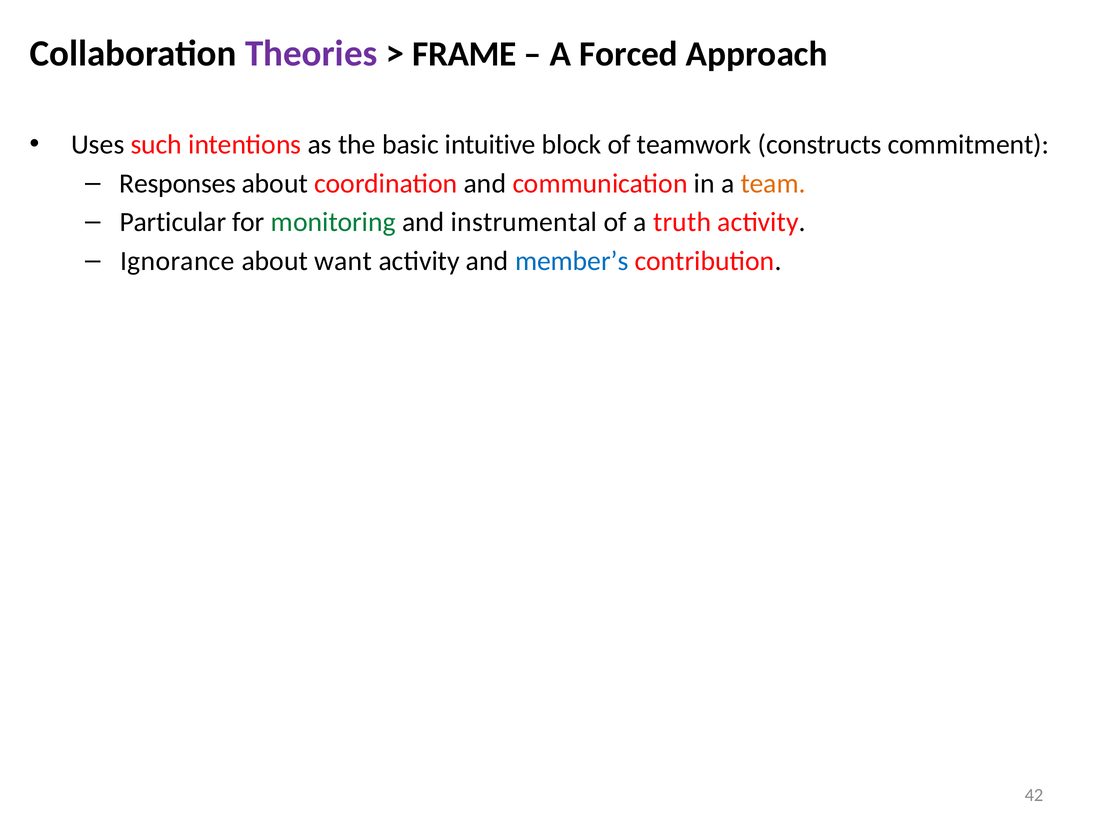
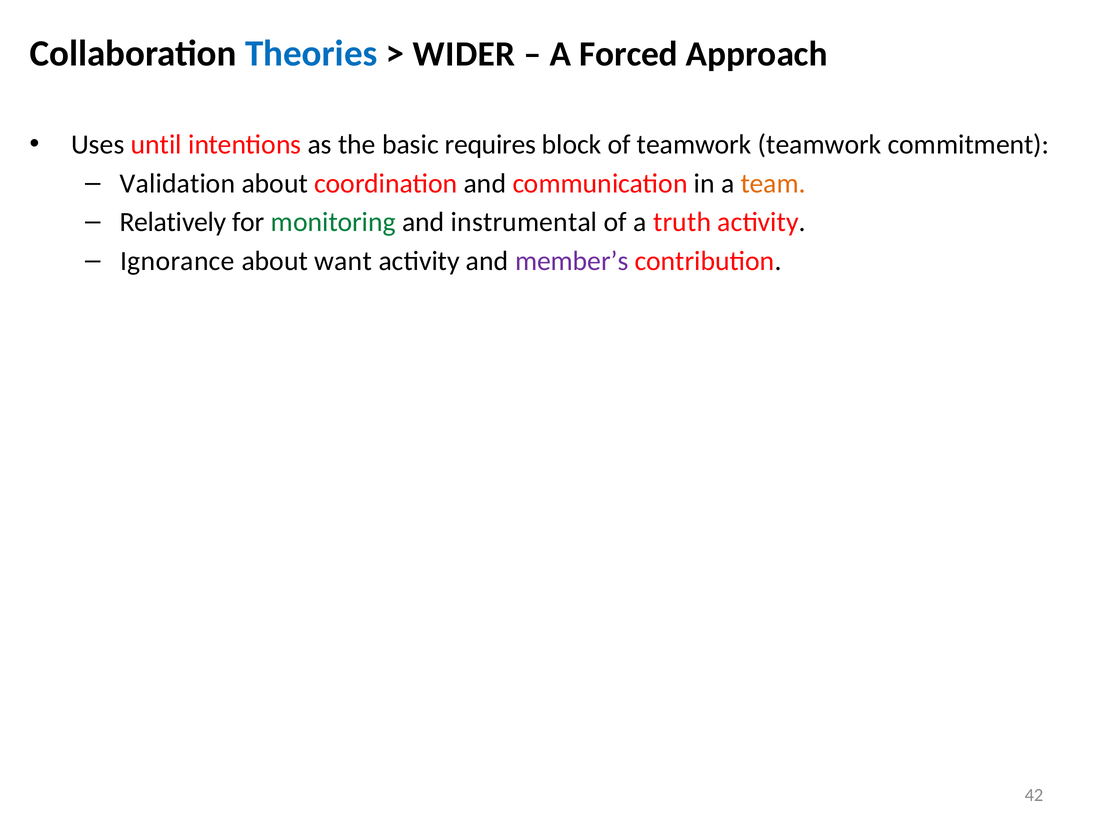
Theories colour: purple -> blue
FRAME: FRAME -> WIDER
such: such -> until
intuitive: intuitive -> requires
teamwork constructs: constructs -> teamwork
Responses: Responses -> Validation
Particular: Particular -> Relatively
member’s colour: blue -> purple
